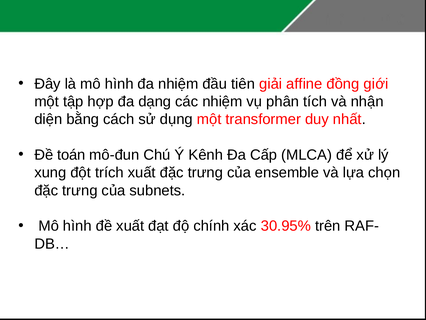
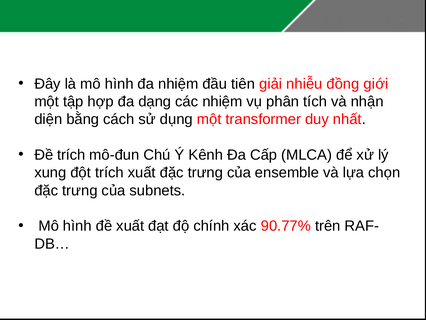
affine: affine -> nhiễu
Đề toán: toán -> trích
30.95%: 30.95% -> 90.77%
